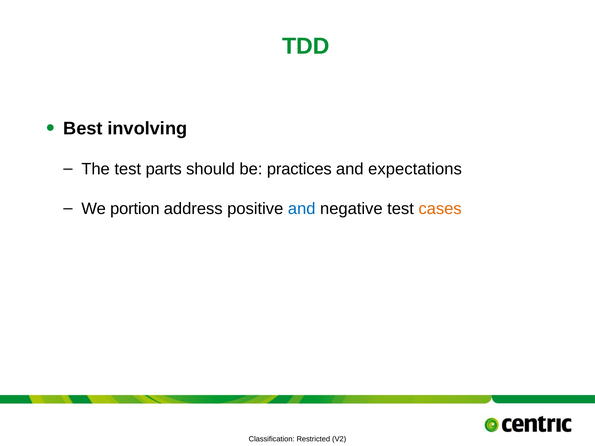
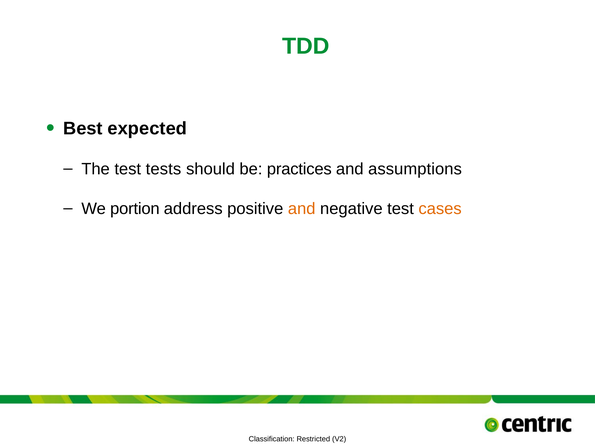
involving: involving -> expected
parts: parts -> tests
expectations: expectations -> assumptions
and at (302, 209) colour: blue -> orange
